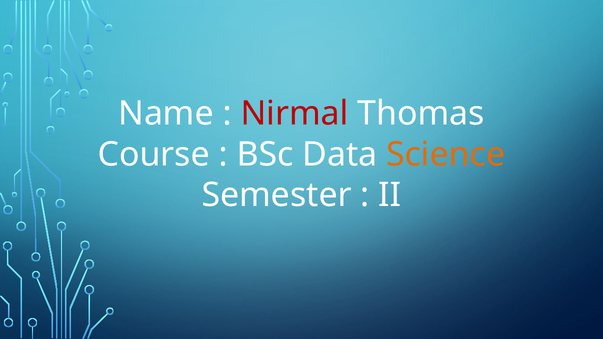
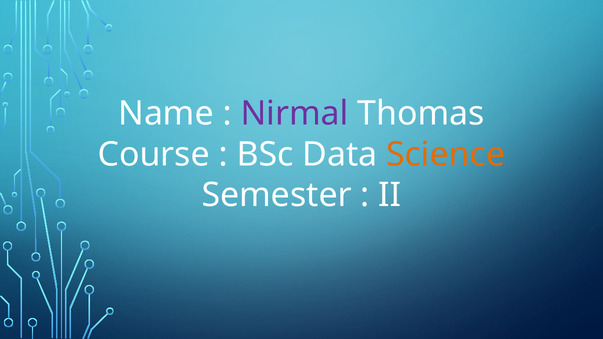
Nirmal colour: red -> purple
